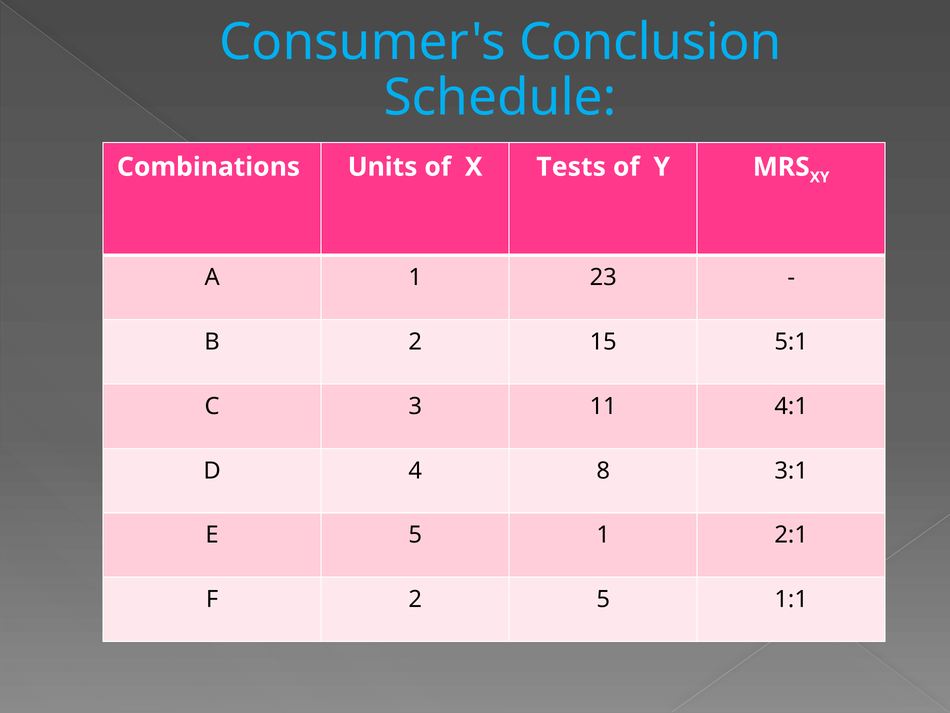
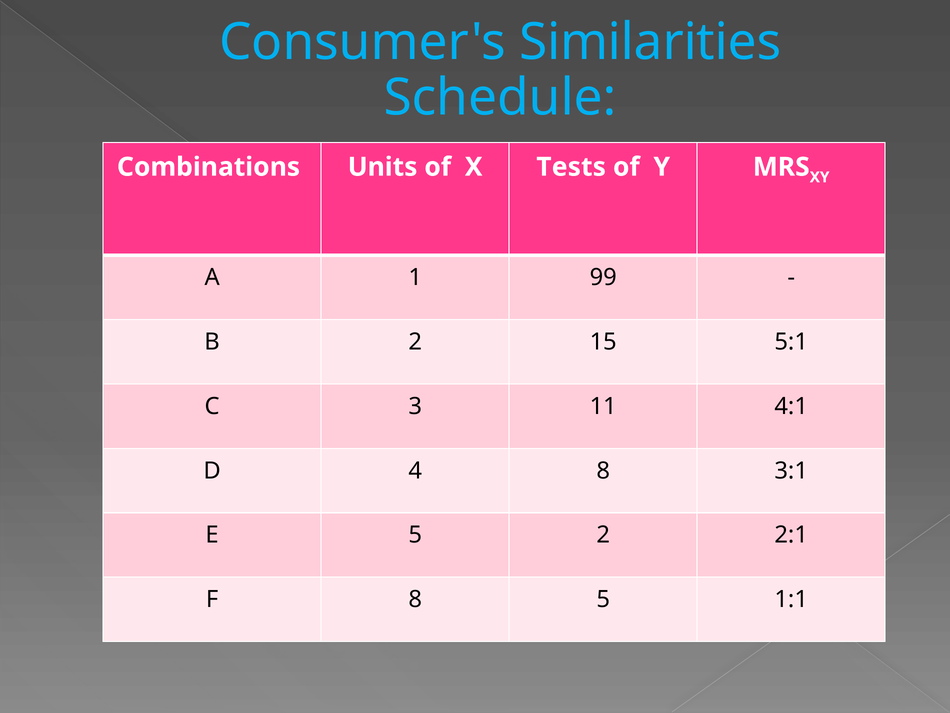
Conclusion: Conclusion -> Similarities
23: 23 -> 99
5 1: 1 -> 2
F 2: 2 -> 8
